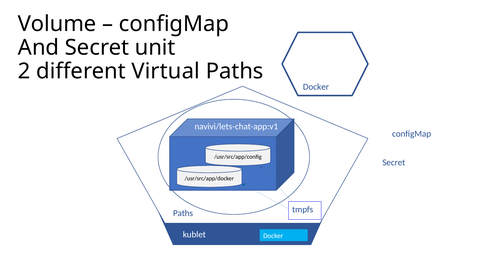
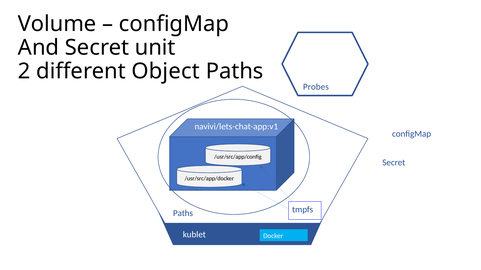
Virtual: Virtual -> Object
Docker at (316, 87): Docker -> Probes
